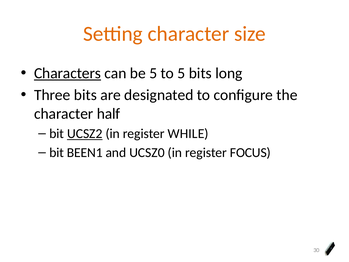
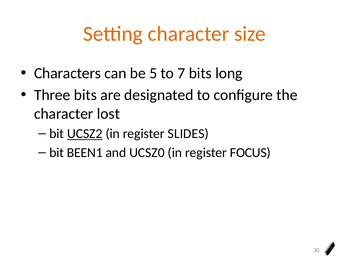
Characters underline: present -> none
to 5: 5 -> 7
half: half -> lost
WHILE: WHILE -> SLIDES
